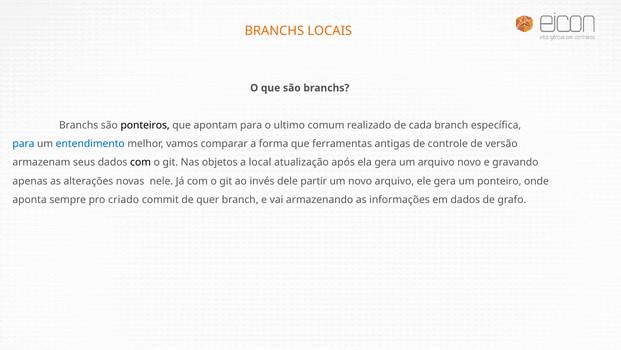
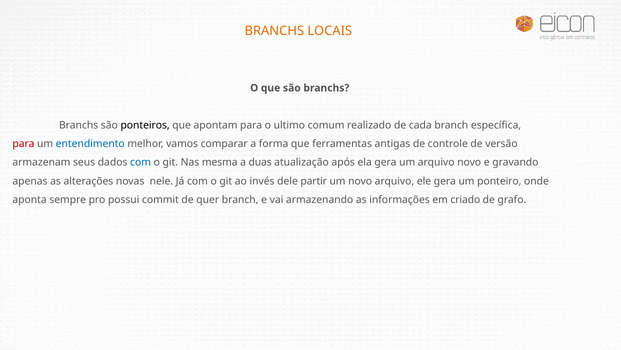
para at (23, 144) colour: blue -> red
com at (141, 162) colour: black -> blue
objetos: objetos -> mesma
local: local -> duas
criado: criado -> possui
em dados: dados -> criado
